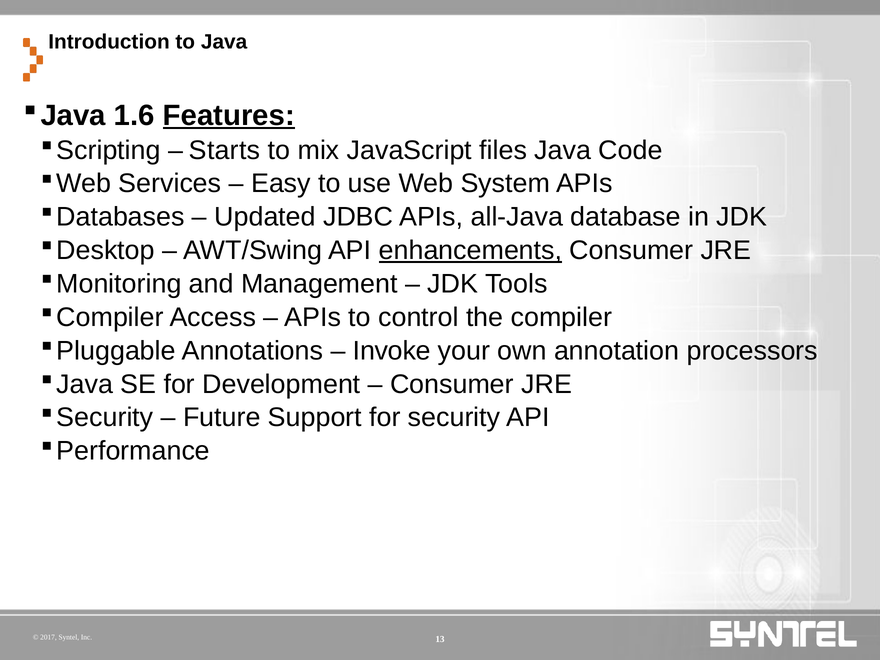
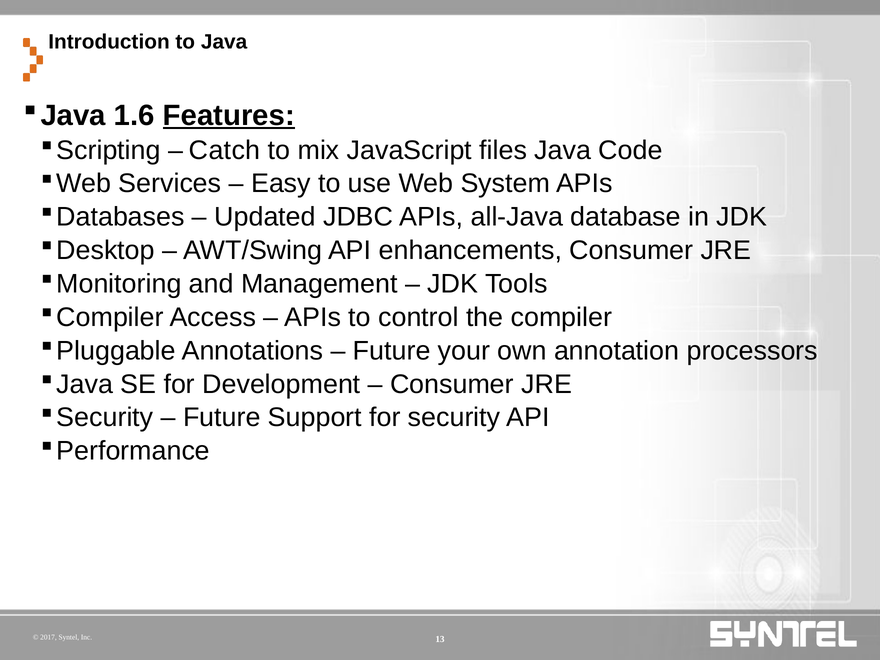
Starts: Starts -> Catch
enhancements underline: present -> none
Invoke at (392, 351): Invoke -> Future
